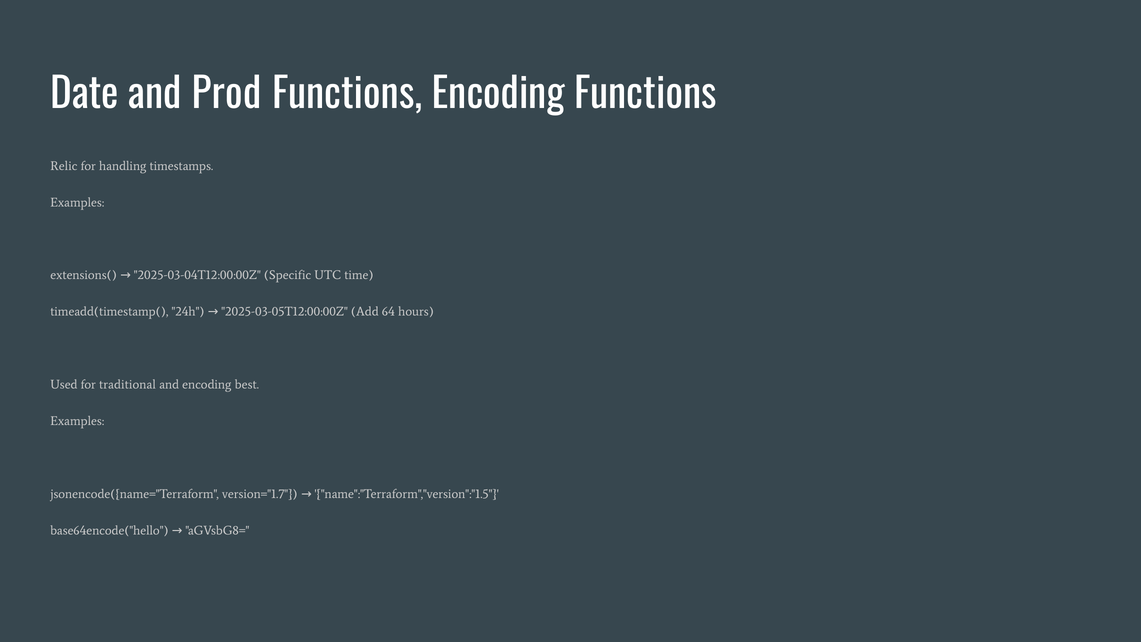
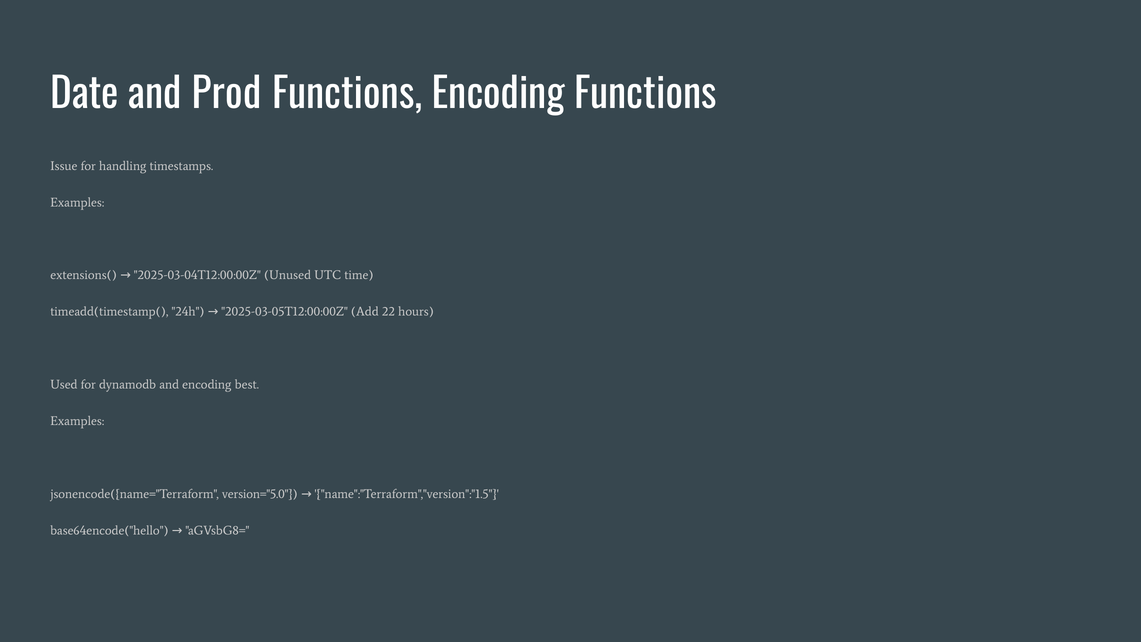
Relic: Relic -> Issue
Specific: Specific -> Unused
64: 64 -> 22
traditional: traditional -> dynamodb
version="1.7: version="1.7 -> version="5.0
